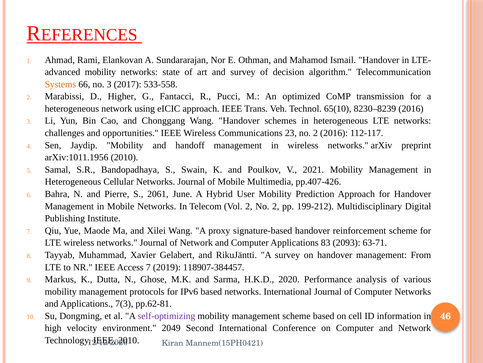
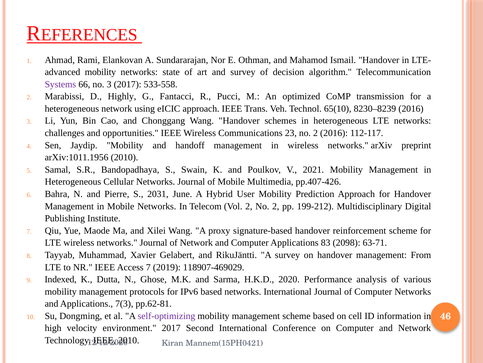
Systems colour: orange -> purple
Higher: Higher -> Highly
2061: 2061 -> 2031
2093: 2093 -> 2098
118907-384457: 118907-384457 -> 118907-469029
Markus: Markus -> Indexed
environment 2049: 2049 -> 2017
